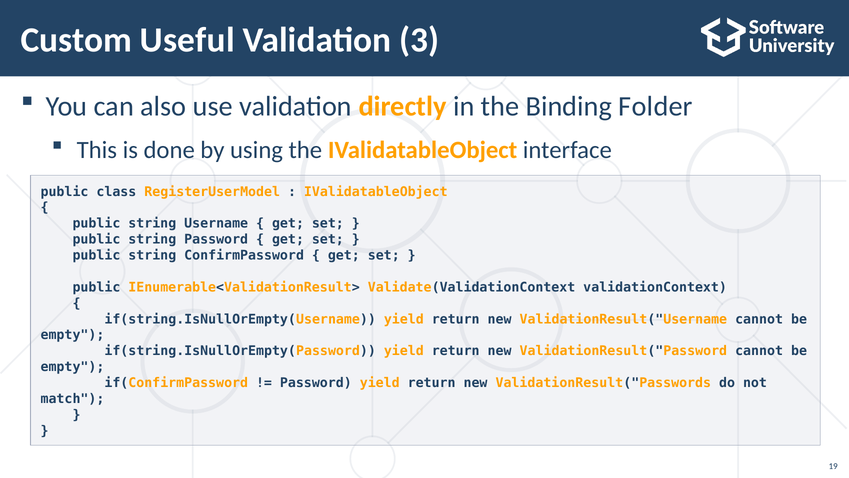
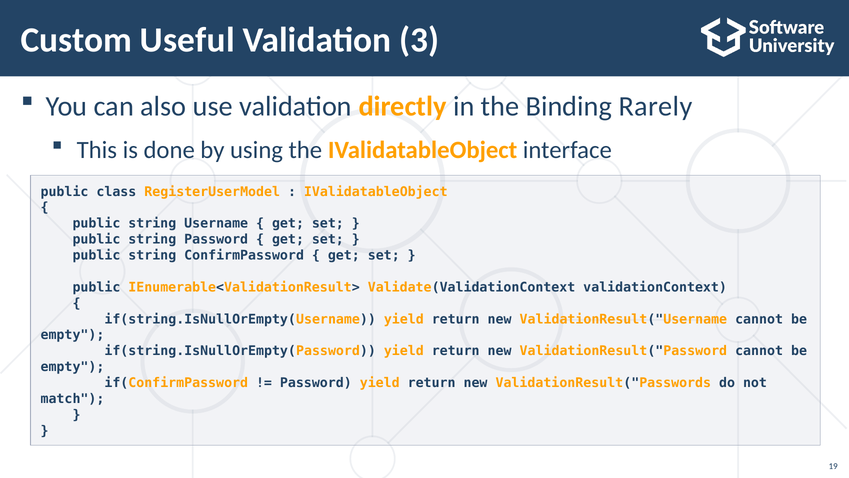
Folder: Folder -> Rarely
